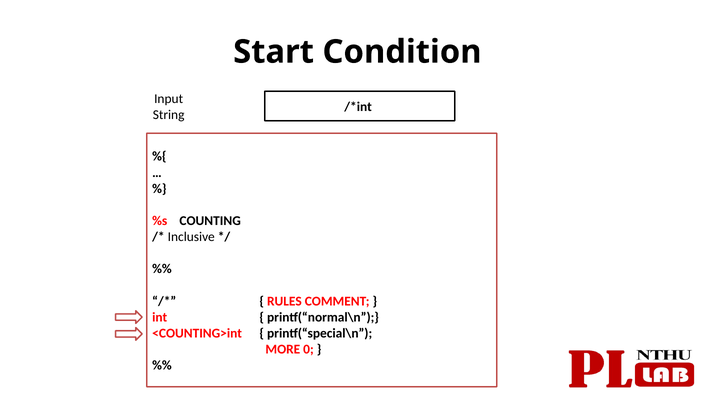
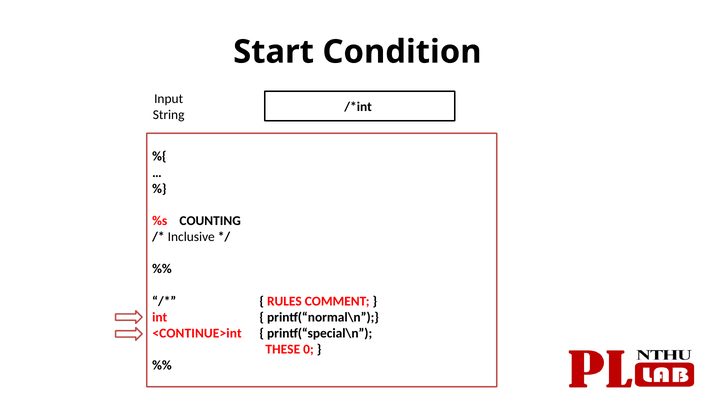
<COUNTING>int: <COUNTING>int -> <CONTINUE>int
MORE: MORE -> THESE
